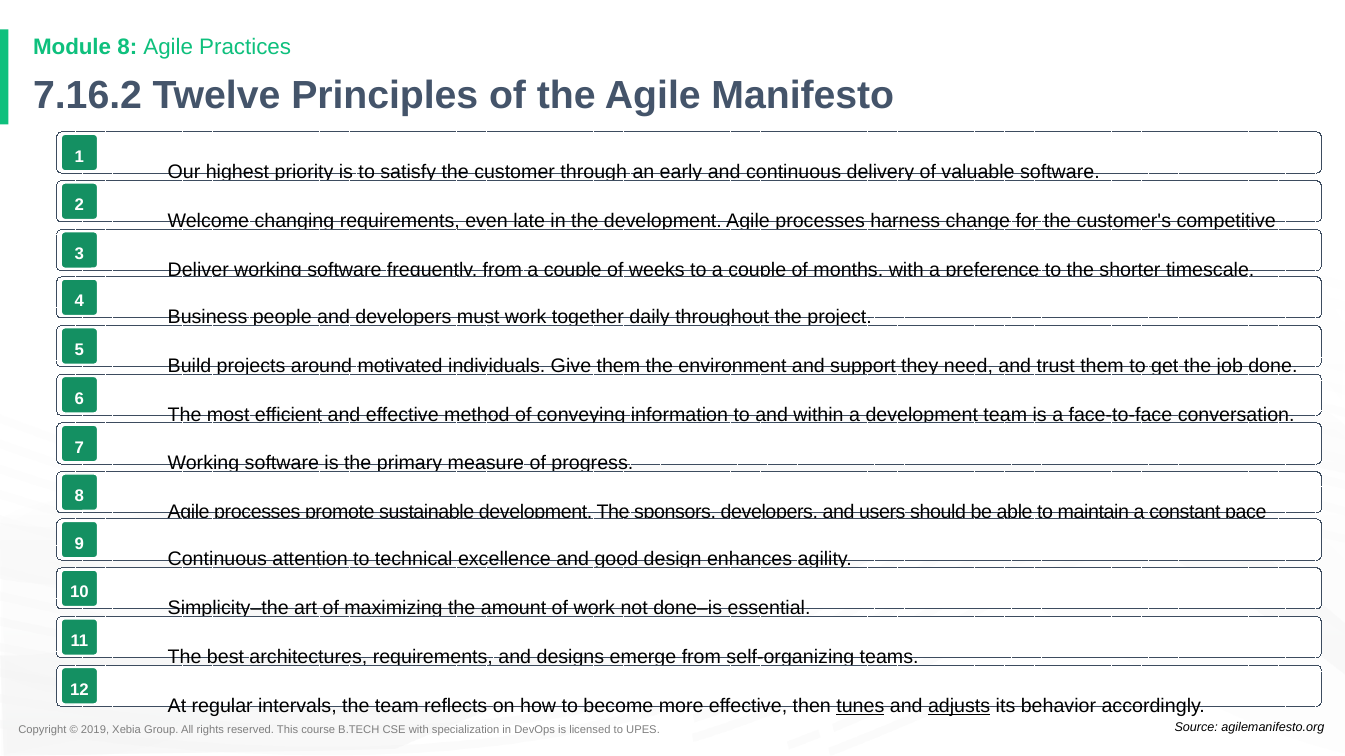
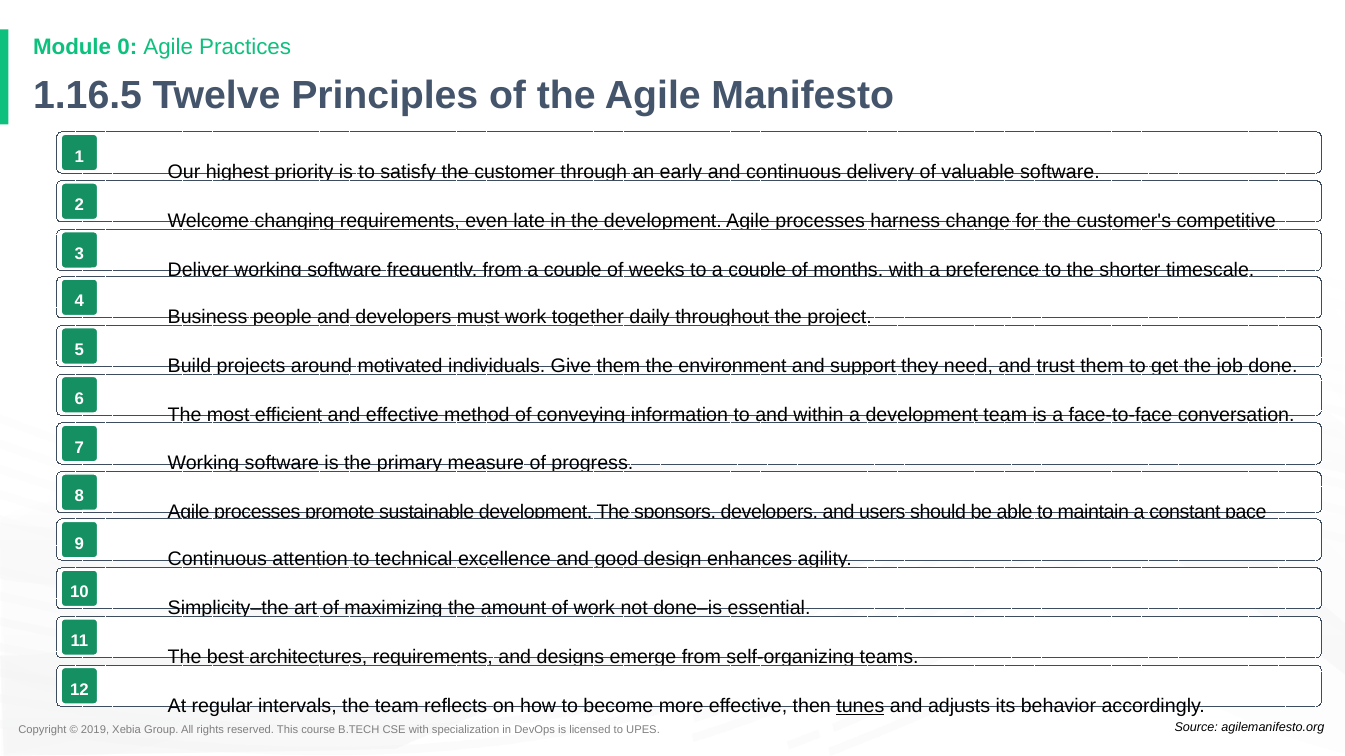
8 at (127, 47): 8 -> 0
7.16.2: 7.16.2 -> 1.16.5
adjusts underline: present -> none
